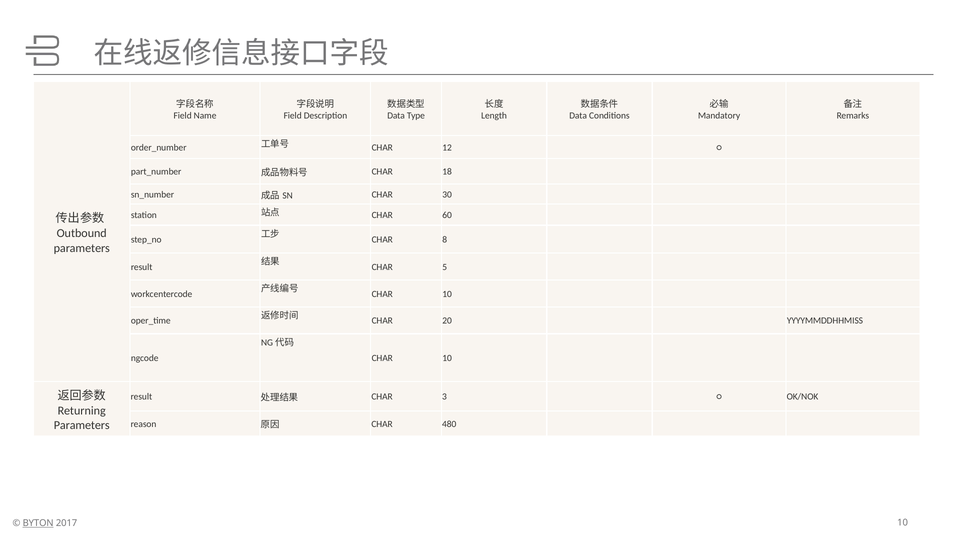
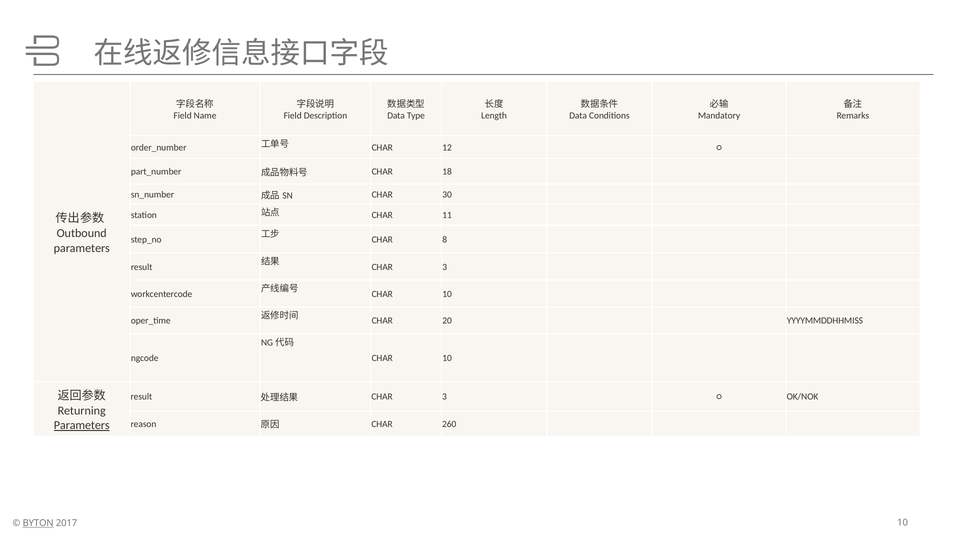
60: 60 -> 11
5 at (445, 267): 5 -> 3
480: 480 -> 260
Parameters at (82, 425) underline: none -> present
